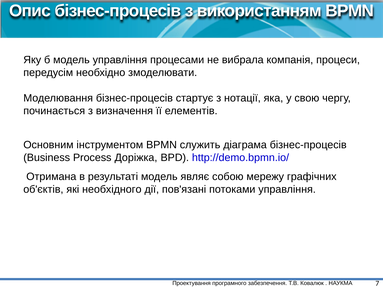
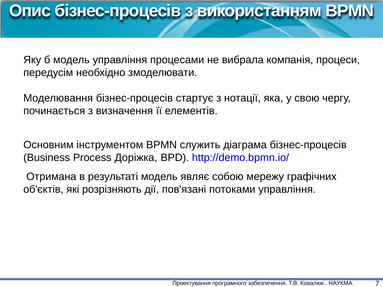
необхідного: необхідного -> розрізняють
